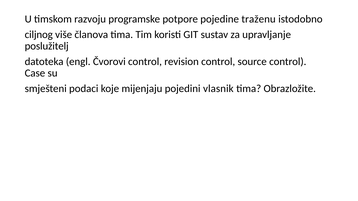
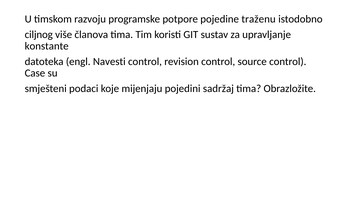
poslužitelj: poslužitelj -> konstante
Čvorovi: Čvorovi -> Navesti
vlasnik: vlasnik -> sadržaj
